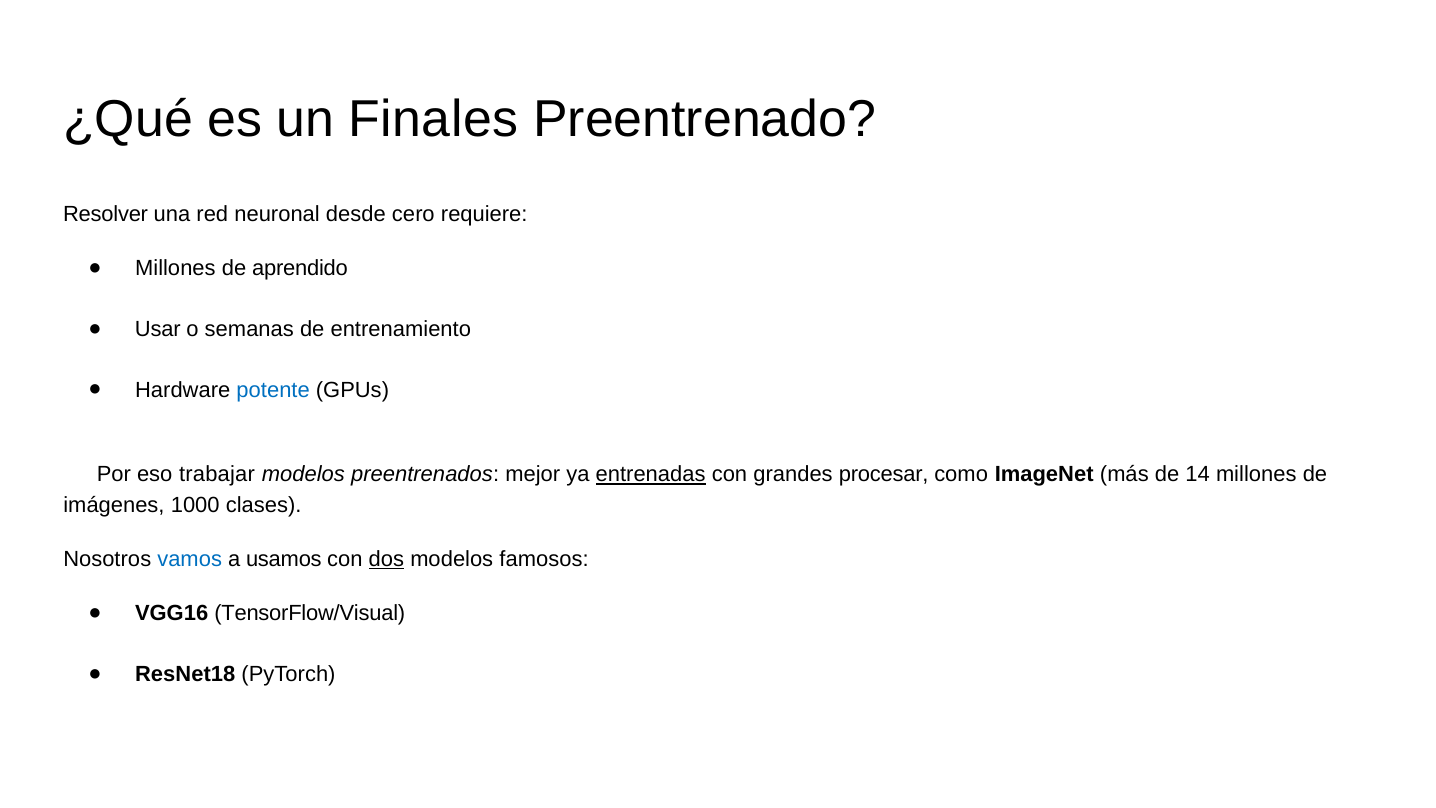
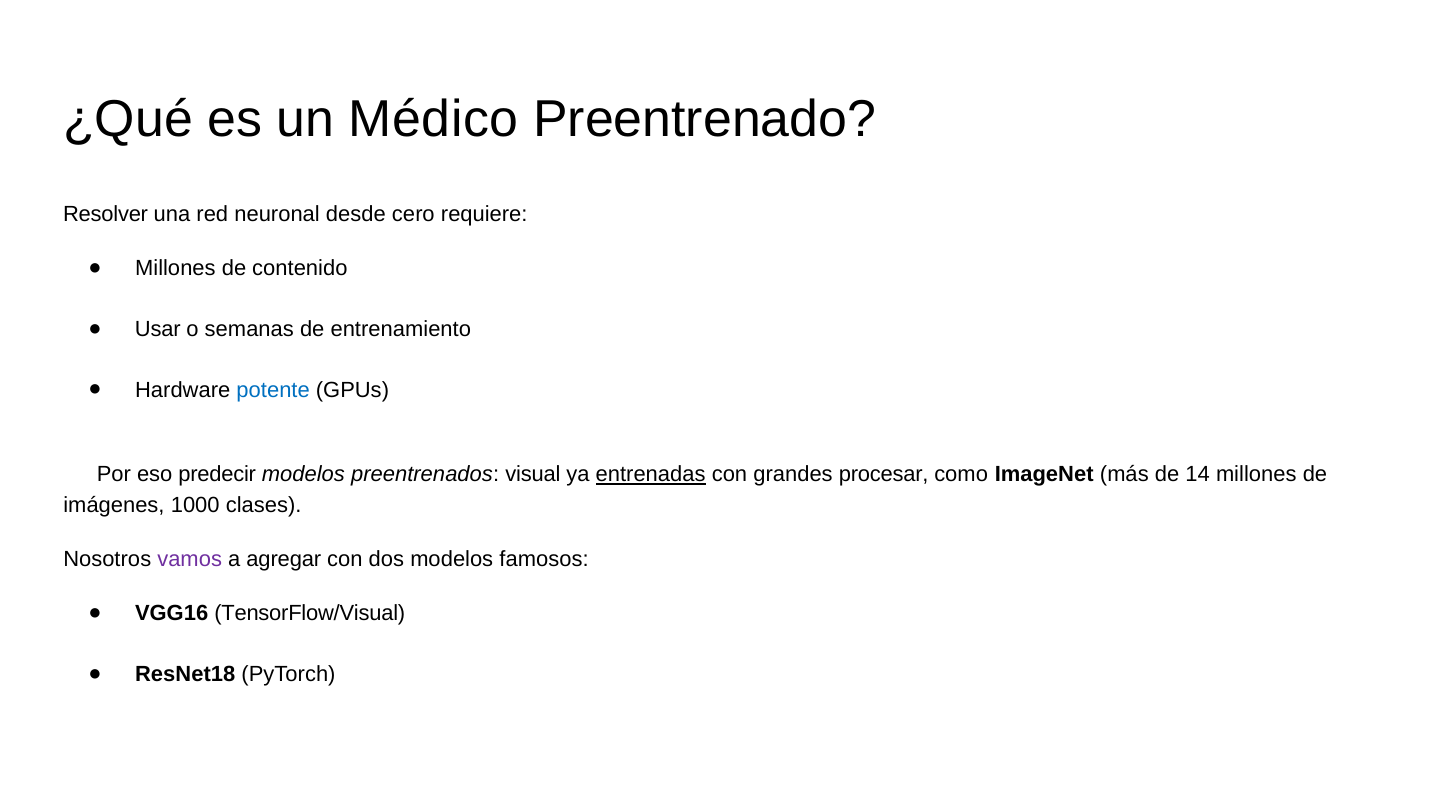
Finales: Finales -> Médico
aprendido: aprendido -> contenido
trabajar: trabajar -> predecir
mejor: mejor -> visual
vamos colour: blue -> purple
usamos: usamos -> agregar
dos underline: present -> none
